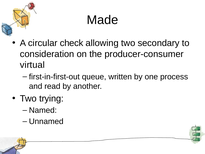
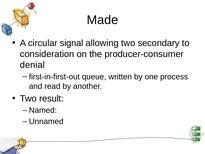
check: check -> signal
virtual: virtual -> denial
trying: trying -> result
